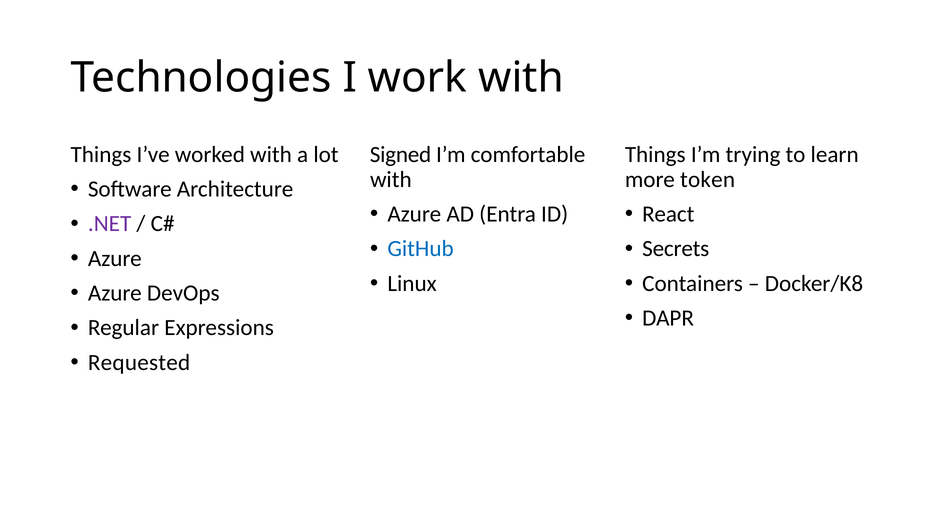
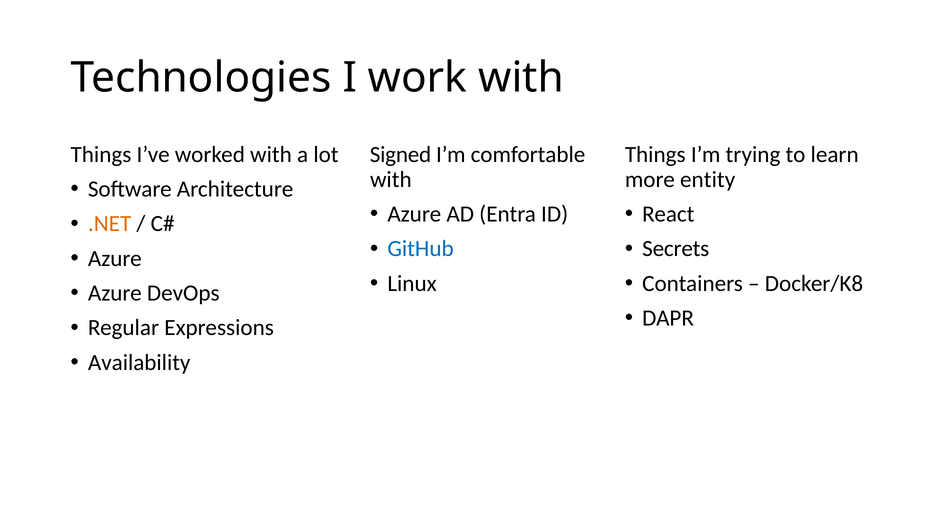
token: token -> entity
.NET colour: purple -> orange
Requested: Requested -> Availability
